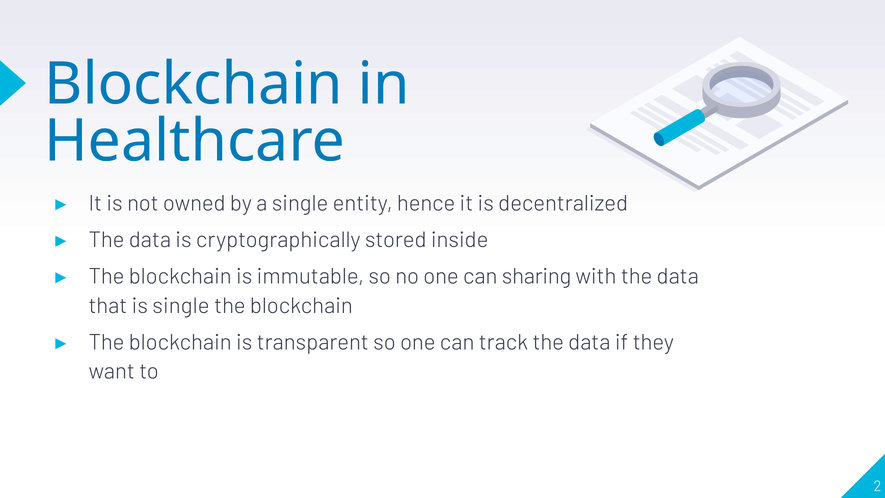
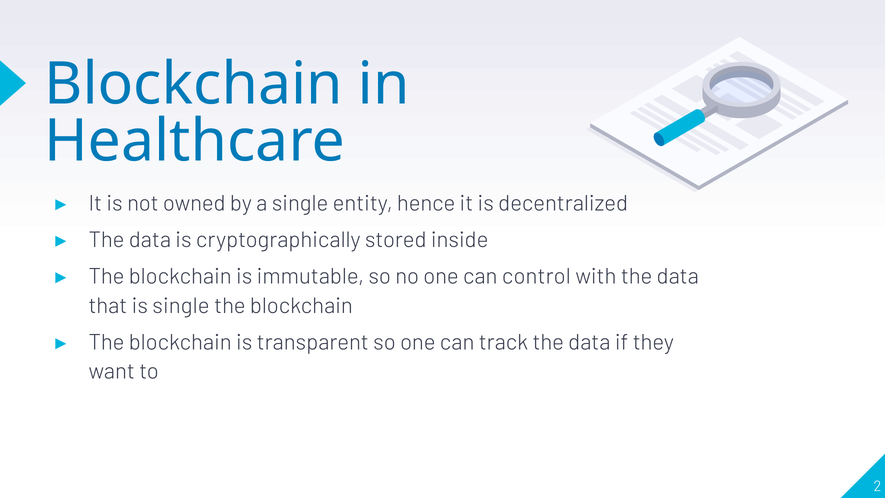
sharing: sharing -> control
